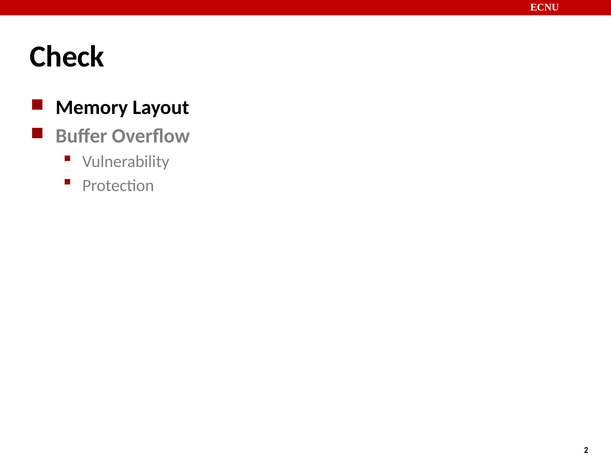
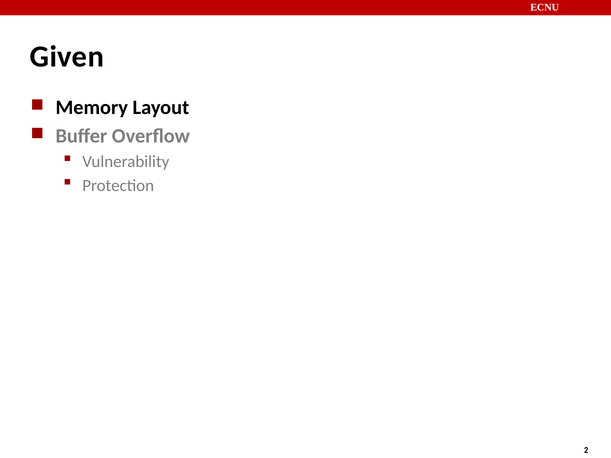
Check: Check -> Given
